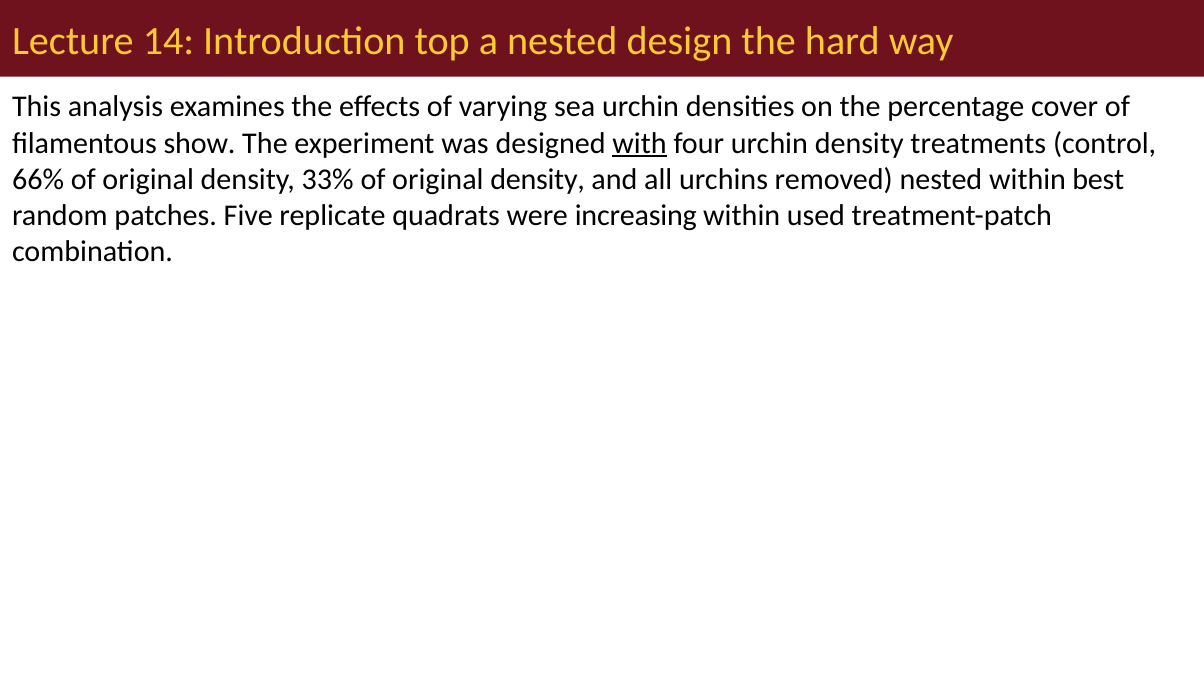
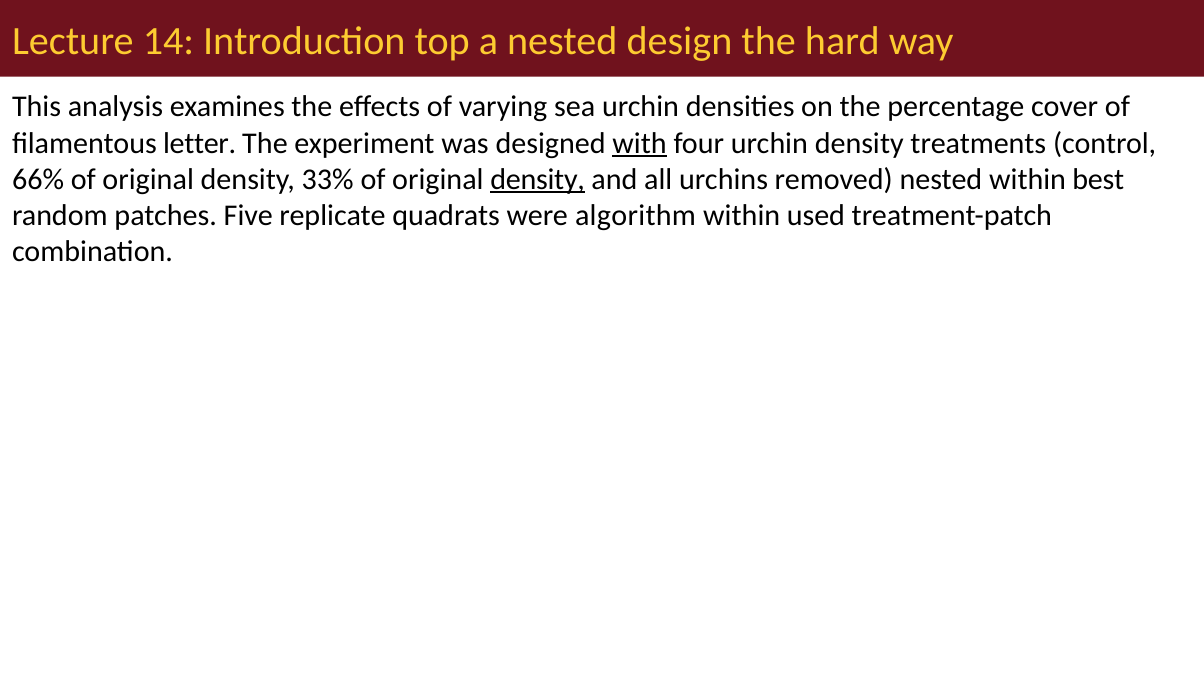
show: show -> letter
density at (538, 179) underline: none -> present
increasing: increasing -> algorithm
